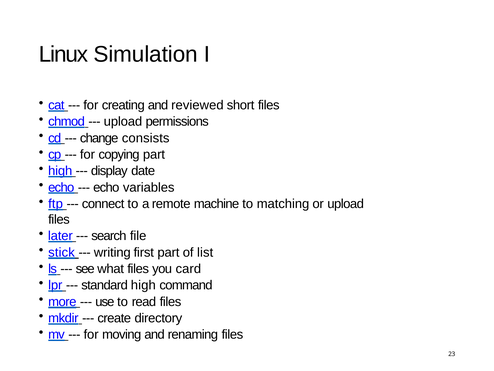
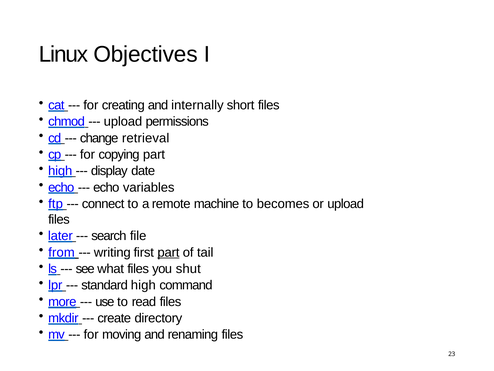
Simulation: Simulation -> Objectives
reviewed: reviewed -> internally
consists: consists -> retrieval
matching: matching -> becomes
stick: stick -> from
part at (168, 252) underline: none -> present
list: list -> tail
card: card -> shut
